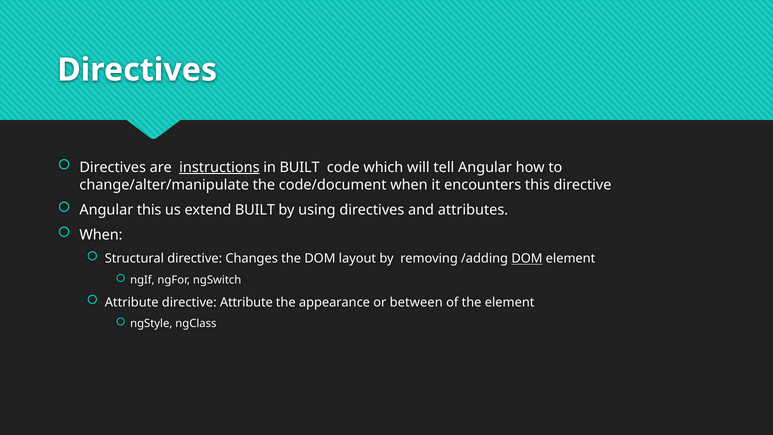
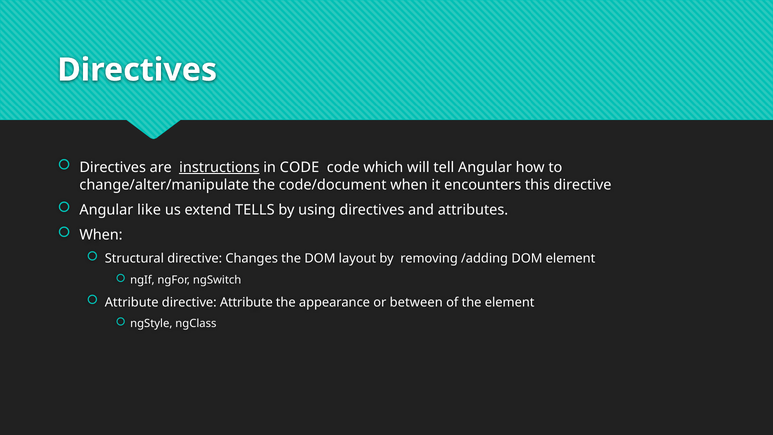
in BUILT: BUILT -> CODE
Angular this: this -> like
extend BUILT: BUILT -> TELLS
DOM at (527, 259) underline: present -> none
